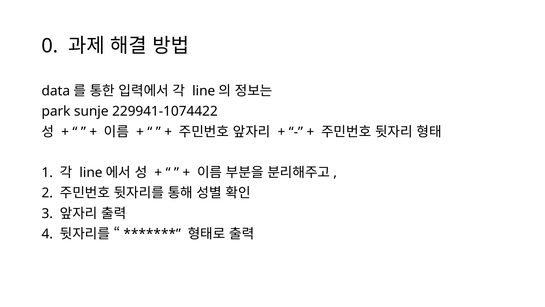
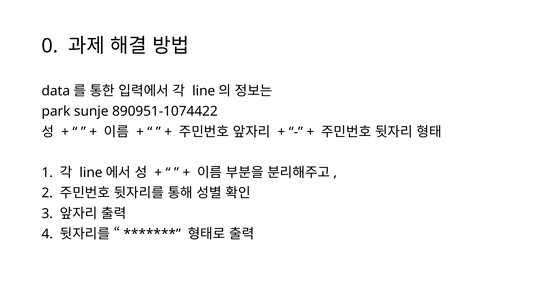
229941-1074422: 229941-1074422 -> 890951-1074422
